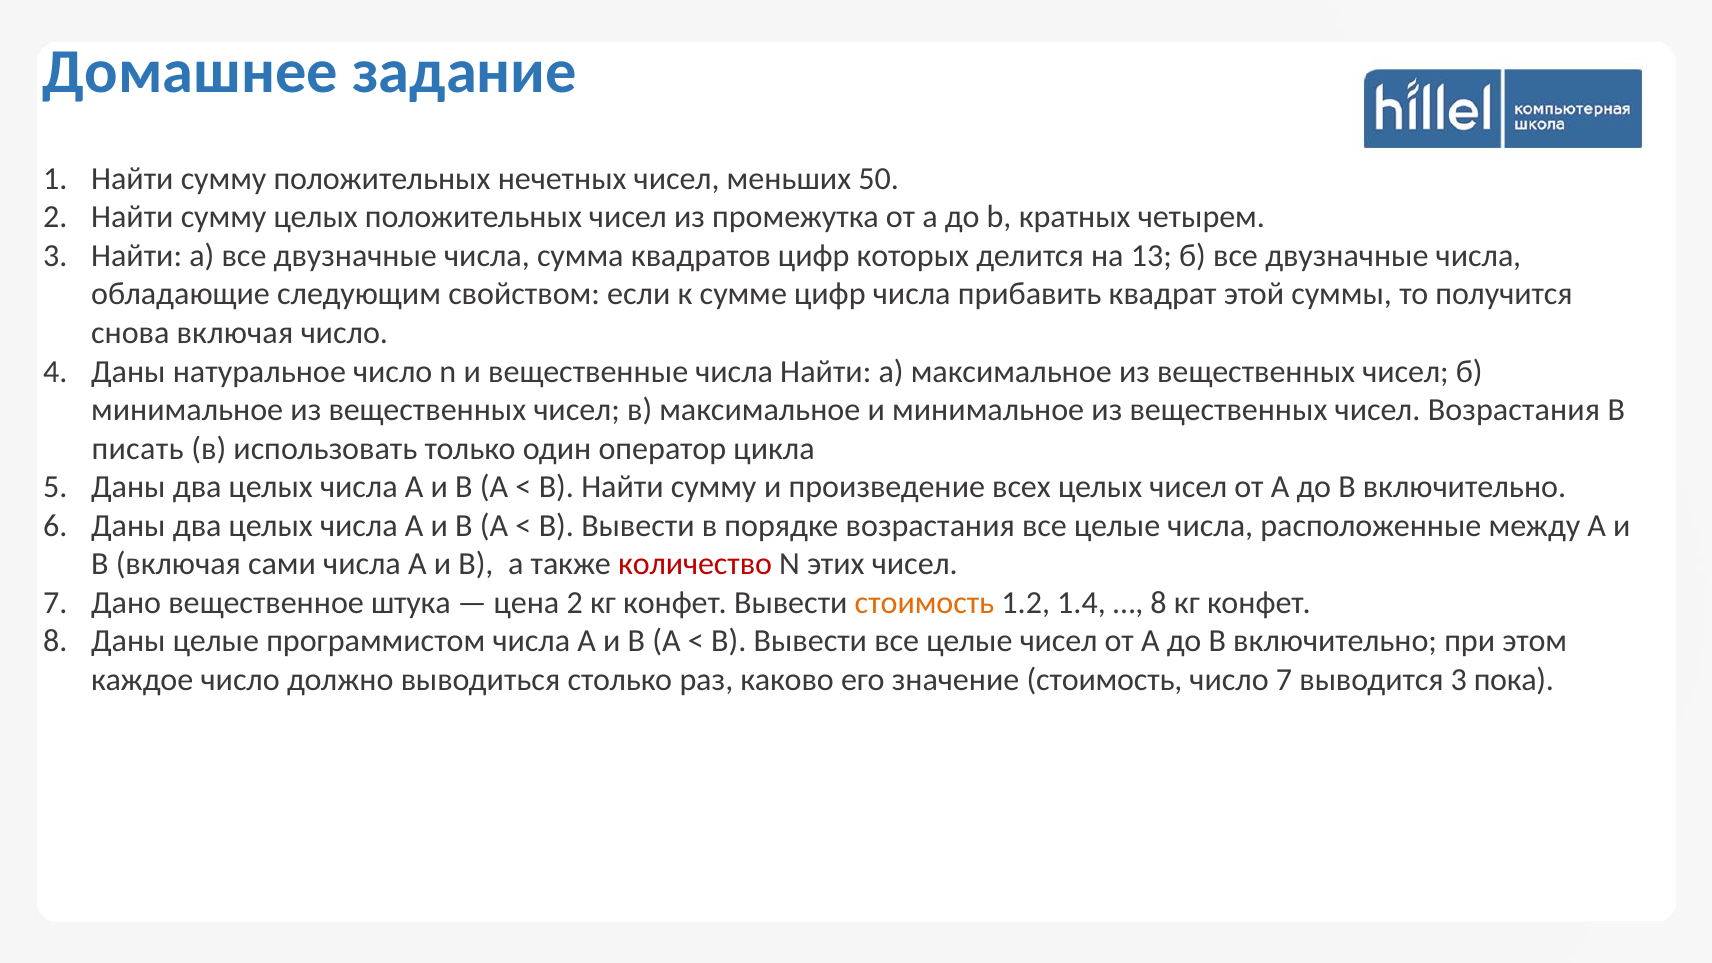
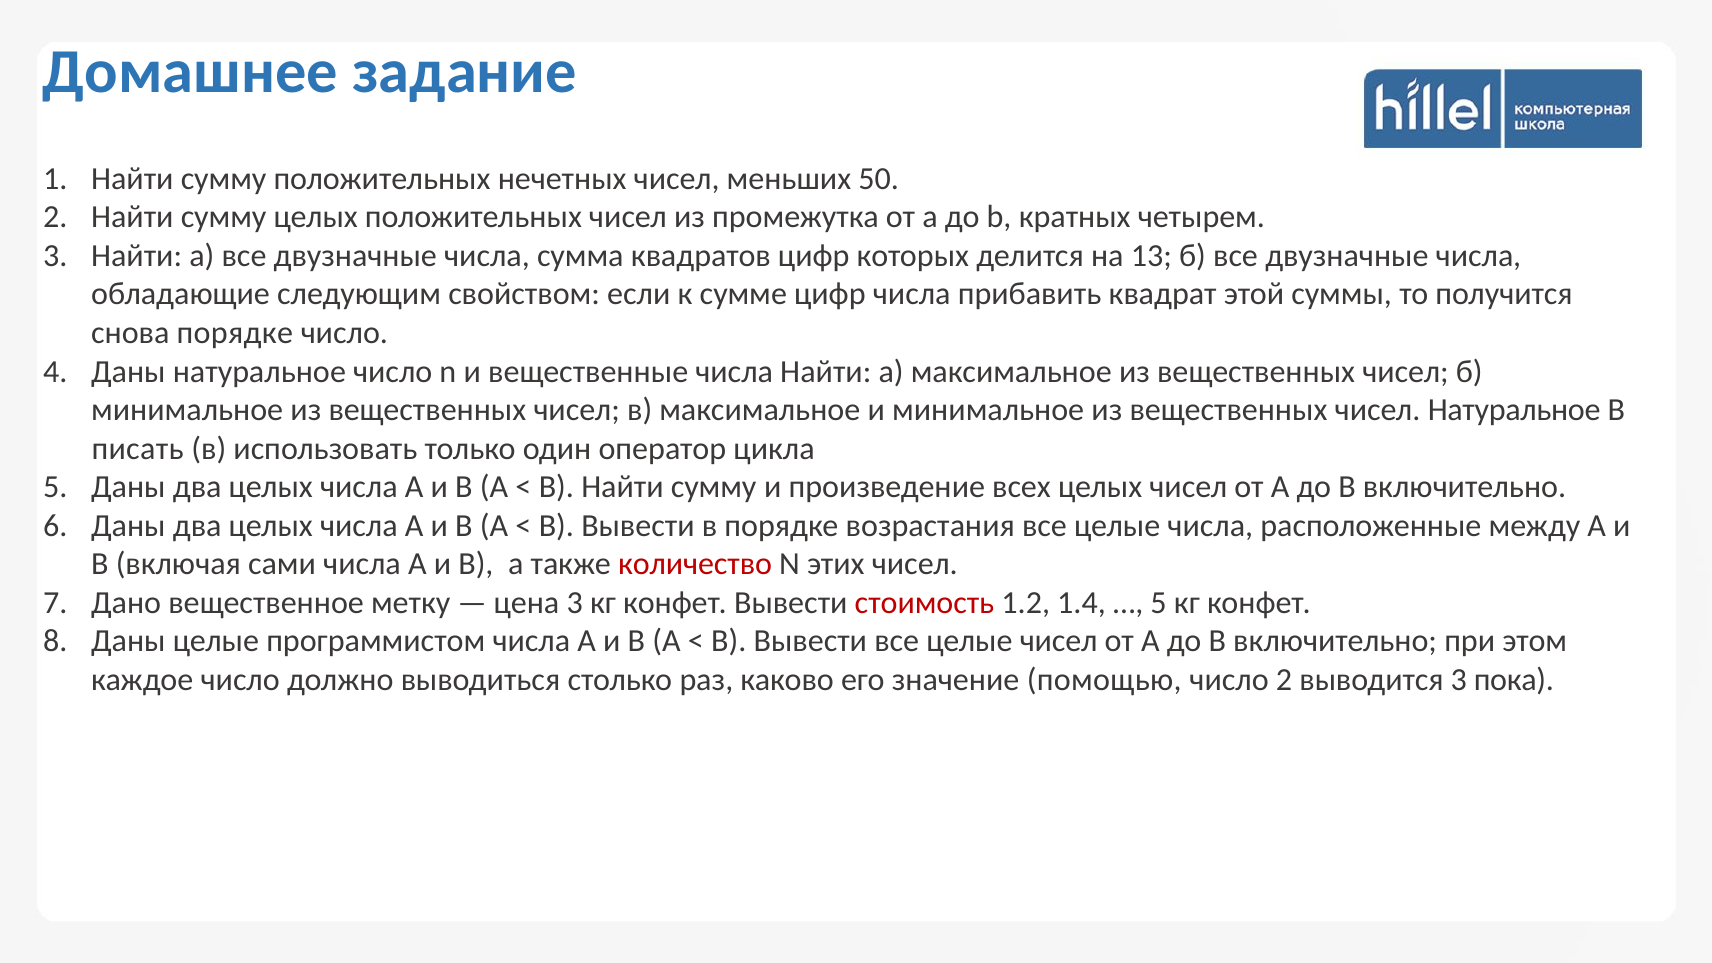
снова включая: включая -> порядке
чисел Возрастания: Возрастания -> Натуральное
штука: штука -> метку
цена 2: 2 -> 3
стоимость at (925, 603) colour: orange -> red
8 at (1159, 603): 8 -> 5
значение стоимость: стоимость -> помощью
число 7: 7 -> 2
